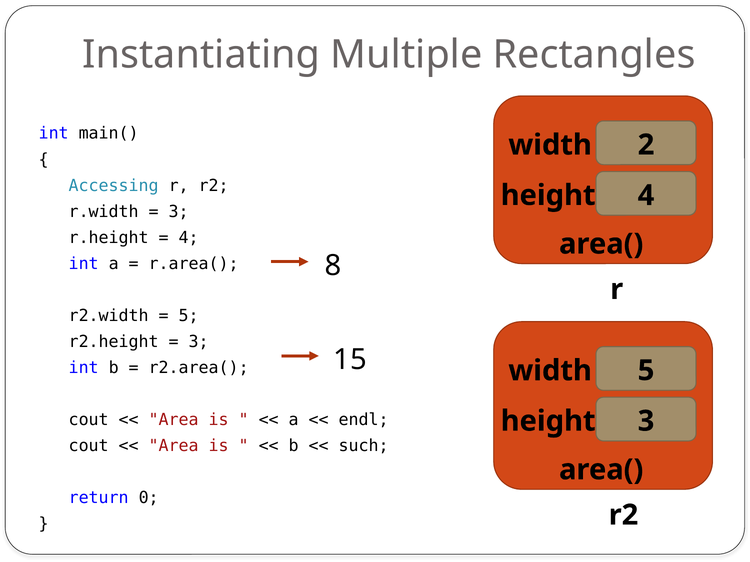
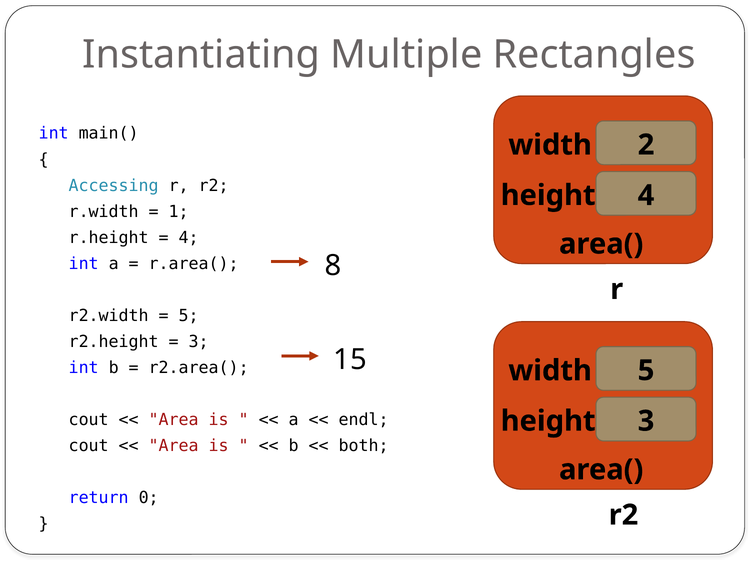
3 at (179, 212): 3 -> 1
such: such -> both
